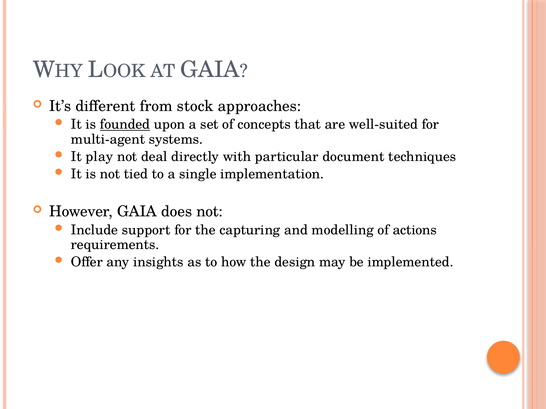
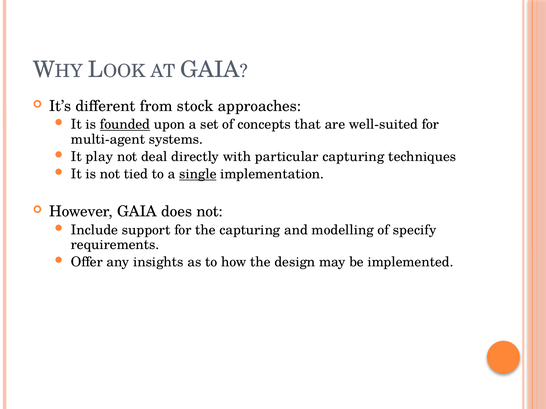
particular document: document -> capturing
single underline: none -> present
actions: actions -> specify
